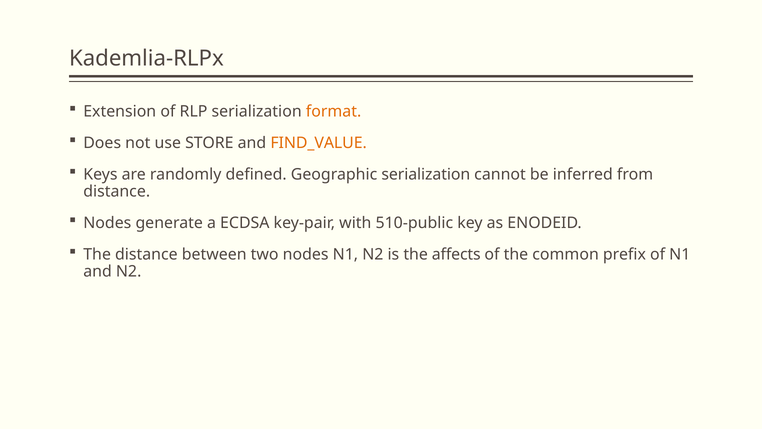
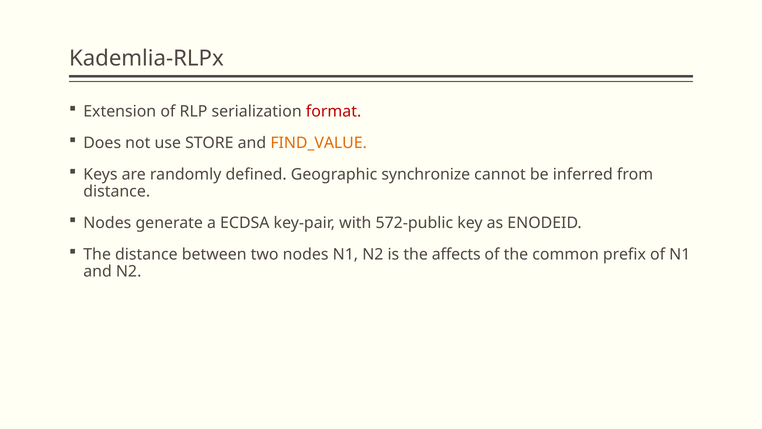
format colour: orange -> red
Geographic serialization: serialization -> synchronize
510-public: 510-public -> 572-public
